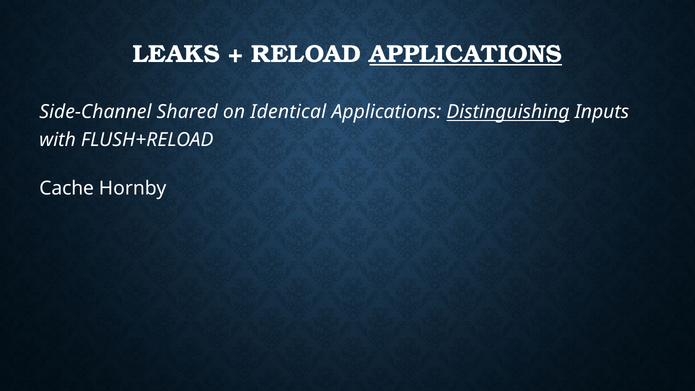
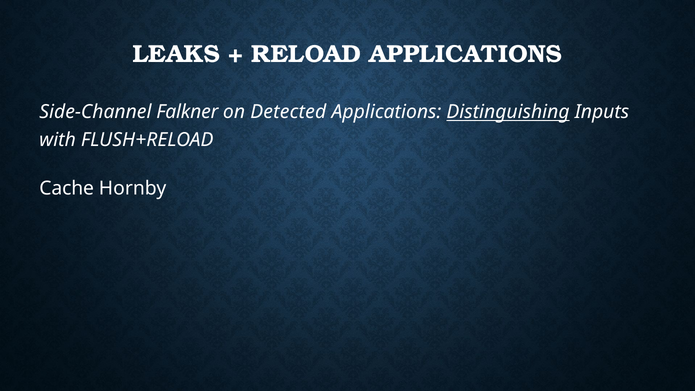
APPLICATIONS at (466, 54) underline: present -> none
Shared: Shared -> Falkner
Identical: Identical -> Detected
